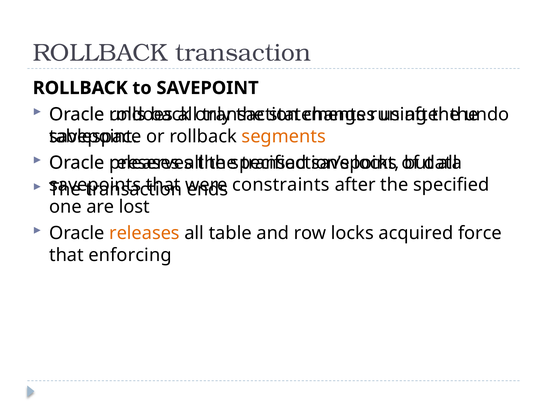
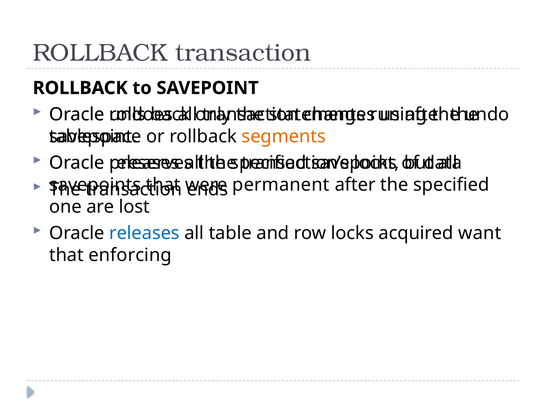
constraints: constraints -> permanent
releases at (144, 233) colour: orange -> blue
force: force -> want
